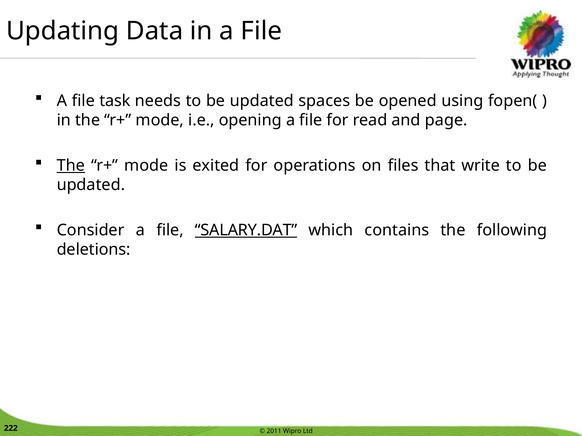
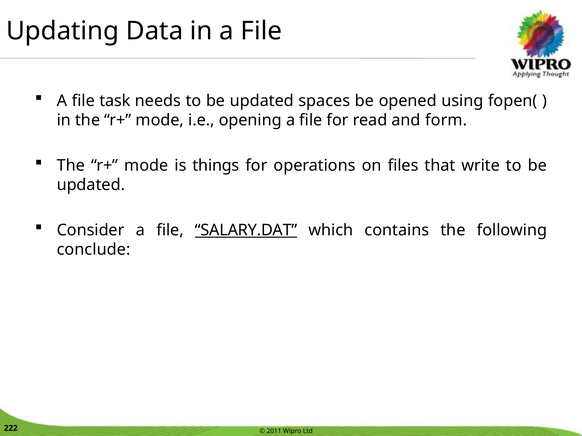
page: page -> form
The at (71, 166) underline: present -> none
exited: exited -> things
deletions: deletions -> conclude
